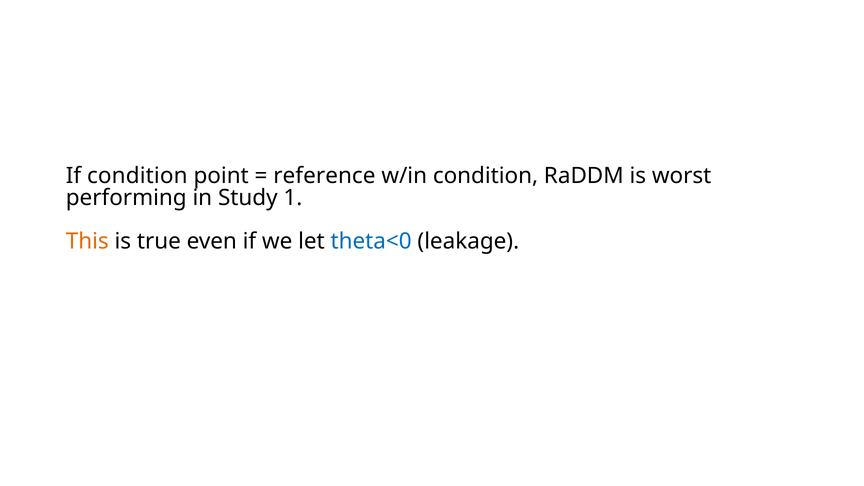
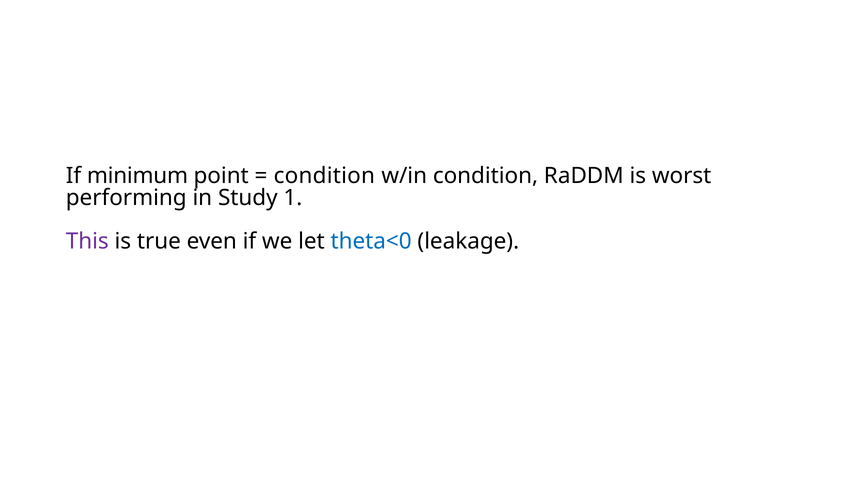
If condition: condition -> minimum
reference at (324, 176): reference -> condition
This colour: orange -> purple
